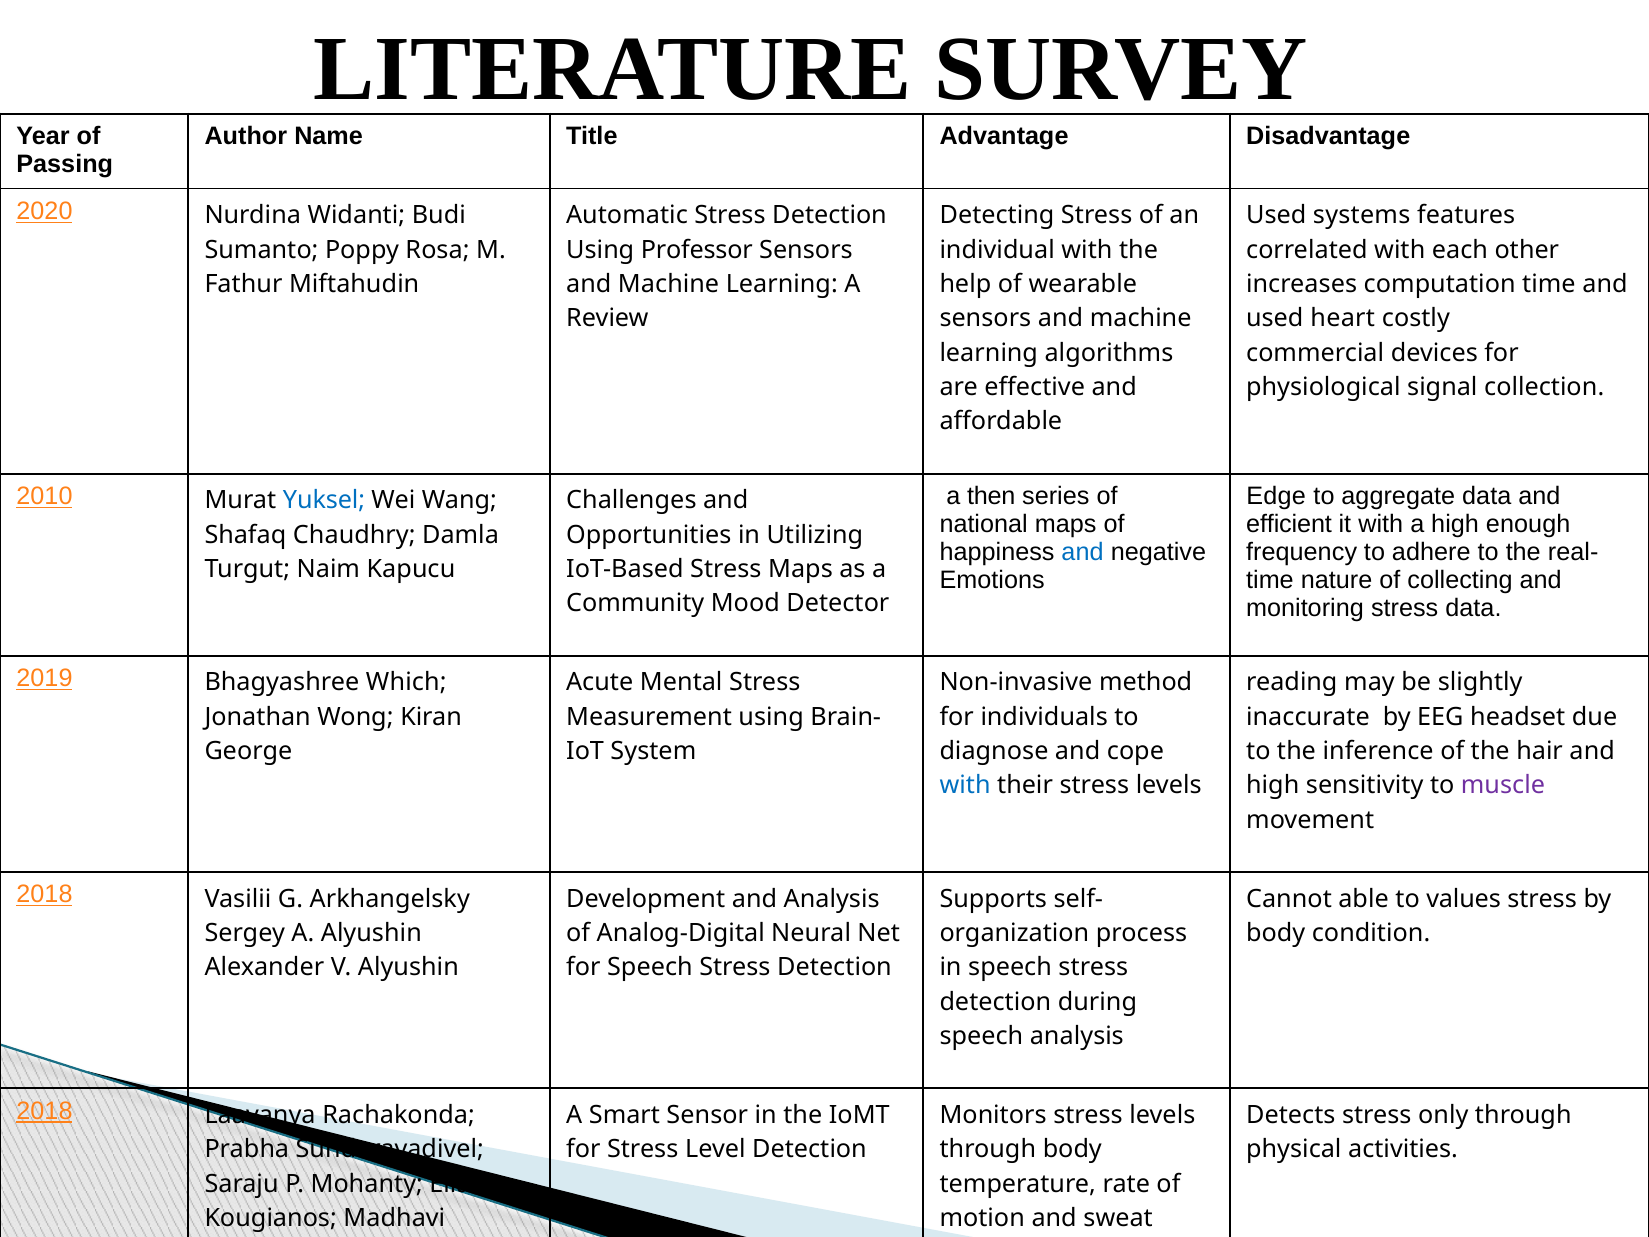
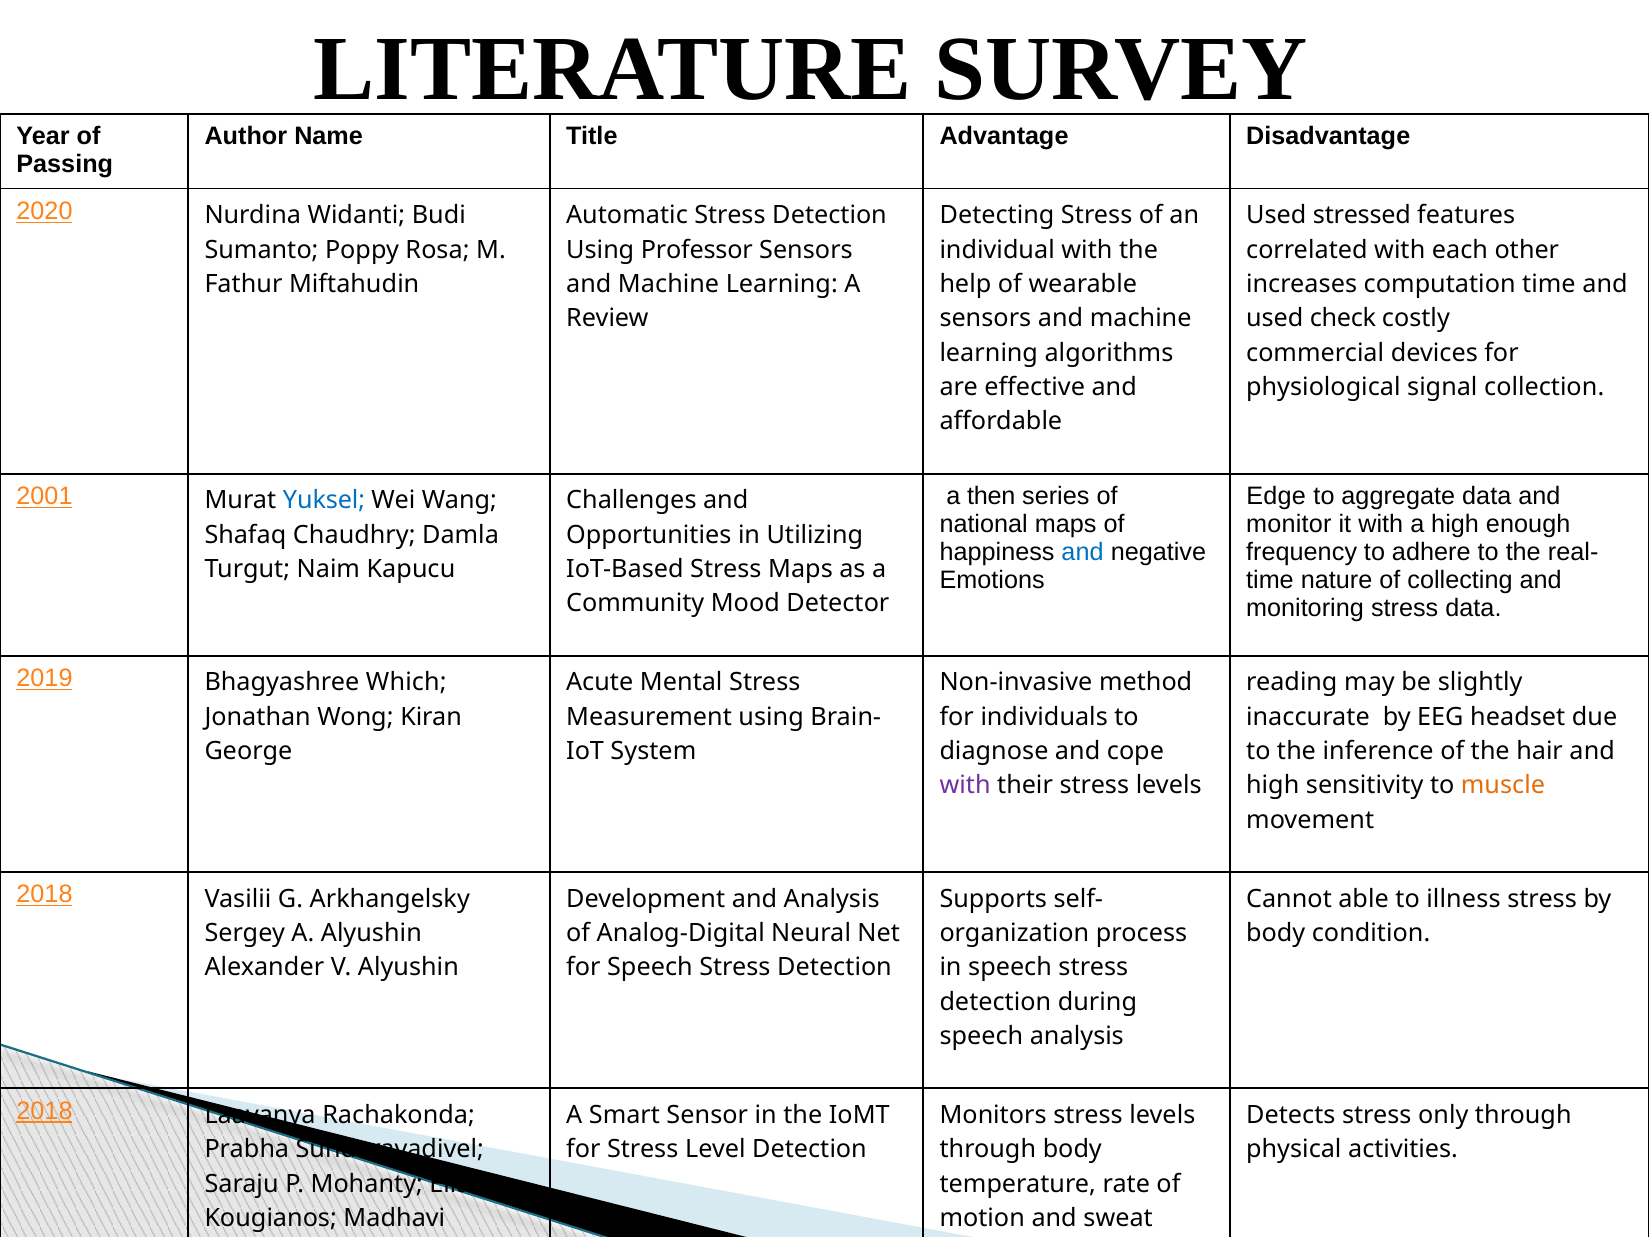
systems: systems -> stressed
heart: heart -> check
2010: 2010 -> 2001
efficient: efficient -> monitor
with at (965, 785) colour: blue -> purple
muscle colour: purple -> orange
values: values -> illness
